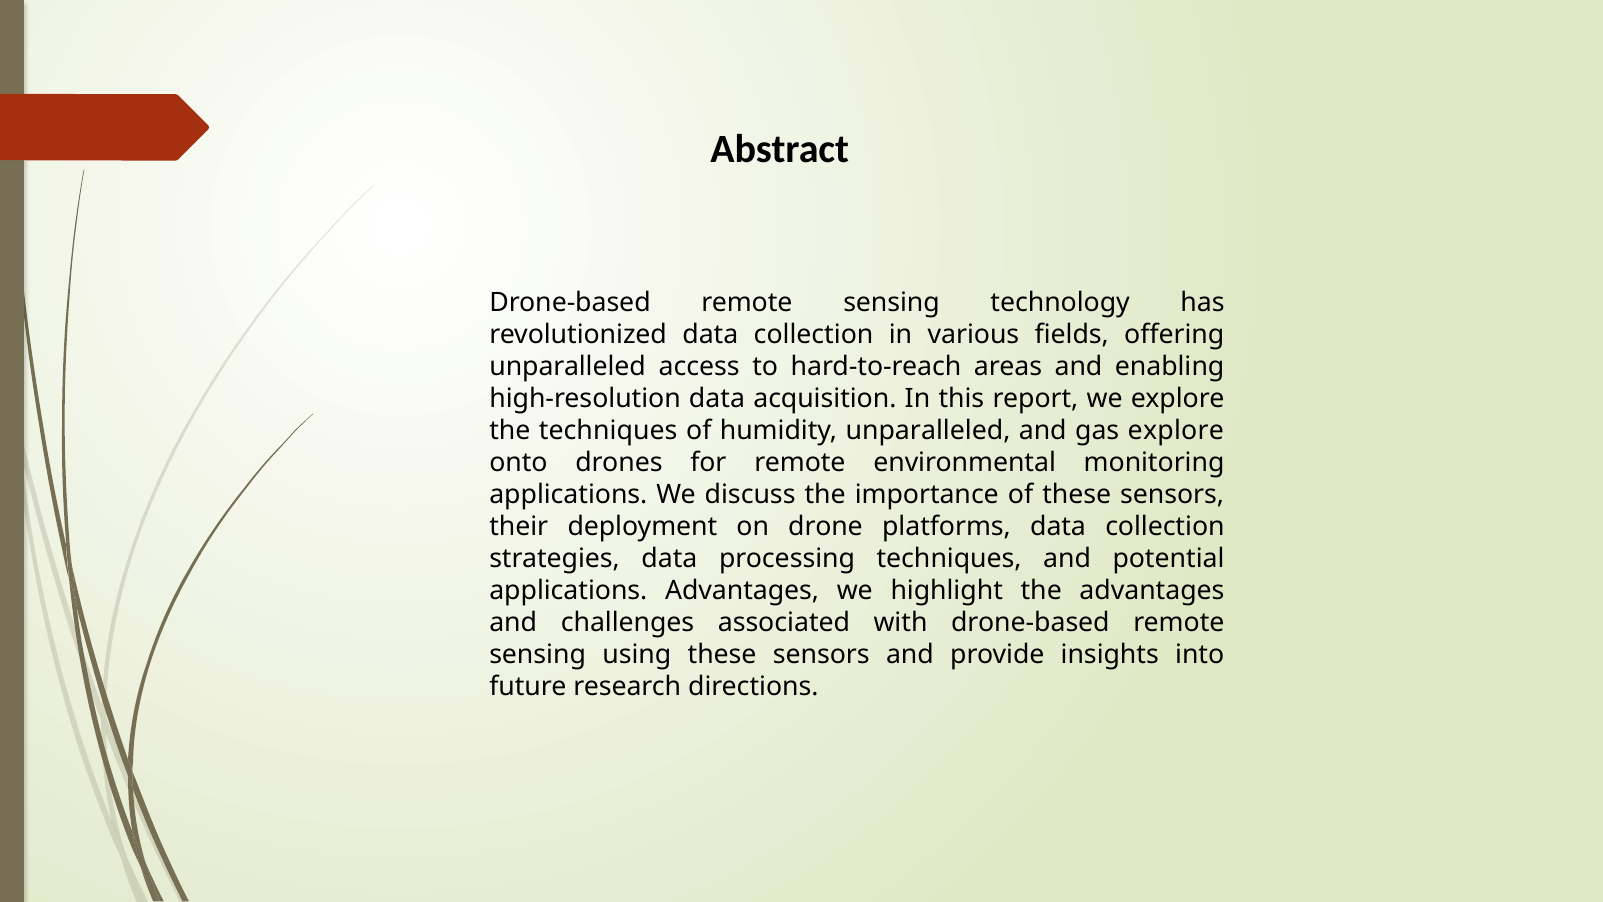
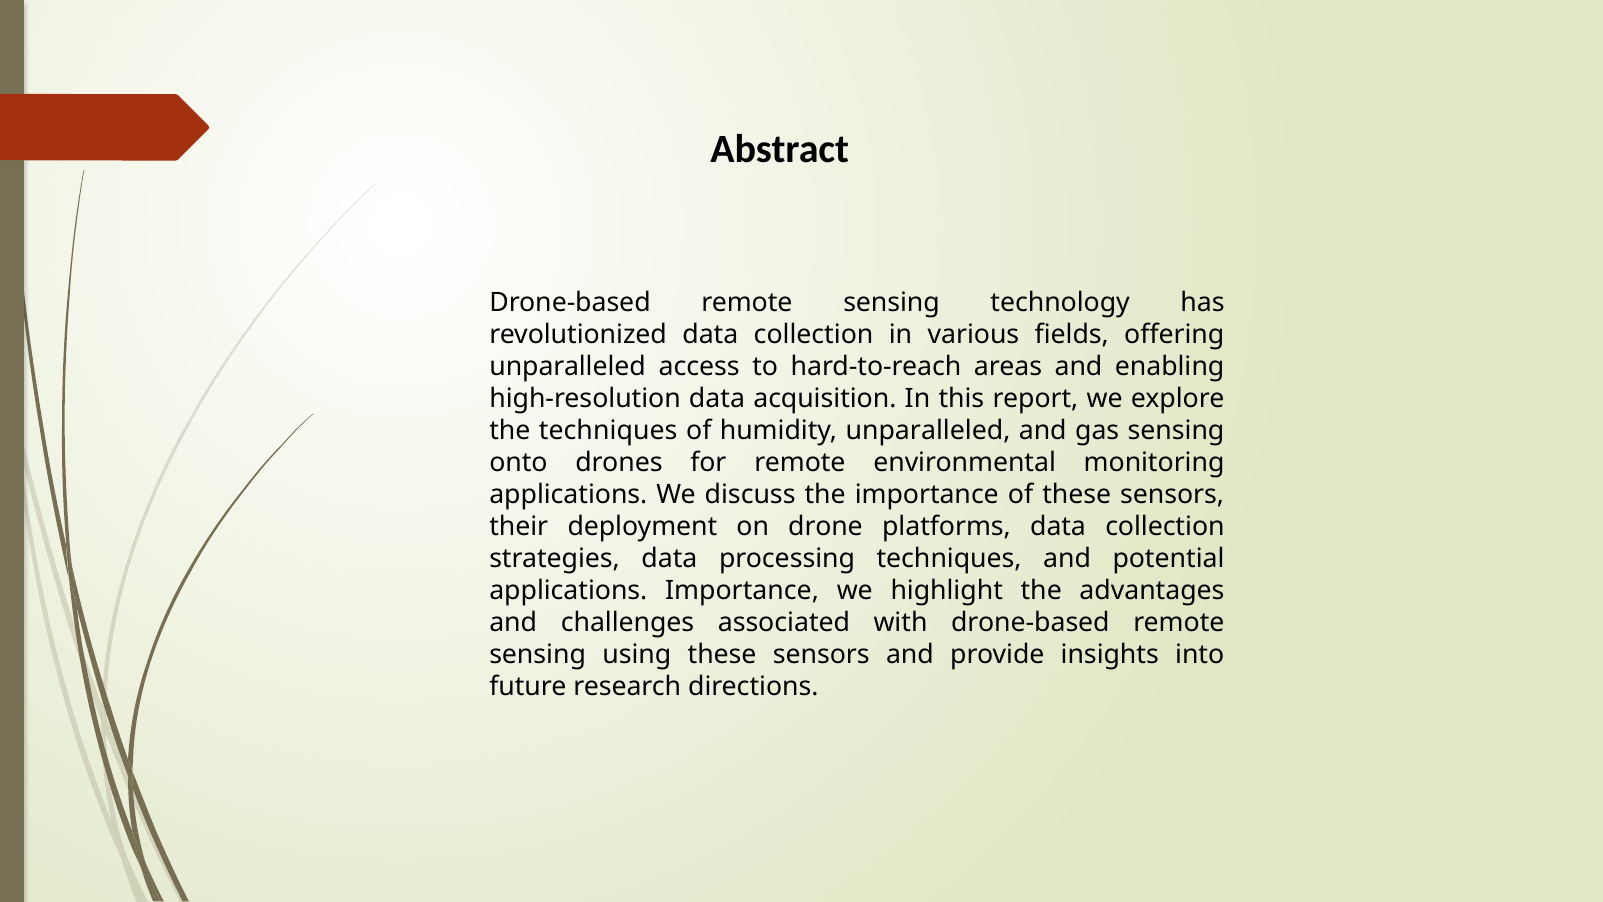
gas explore: explore -> sensing
applications Advantages: Advantages -> Importance
